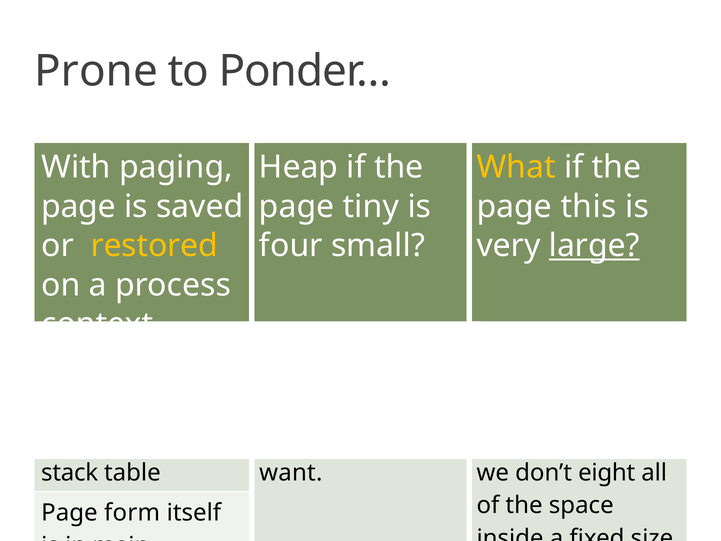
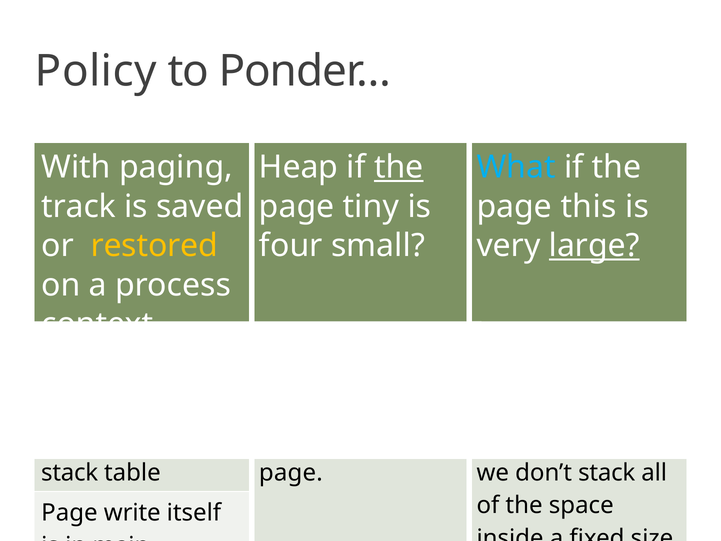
Prone: Prone -> Policy
the at (399, 167) underline: none -> present
What colour: yellow -> light blue
page at (79, 206): page -> track
want at (291, 472): want -> page
don’t eight: eight -> stack
form: form -> write
